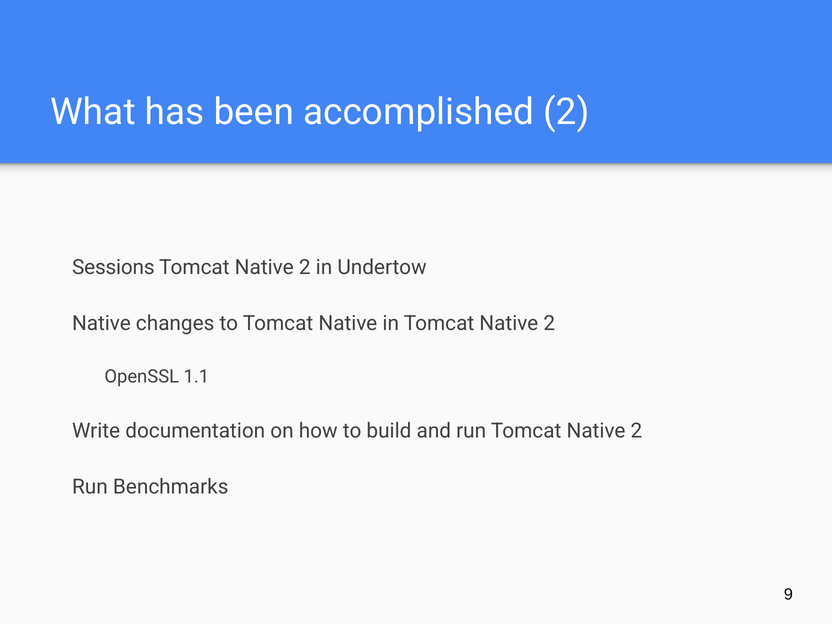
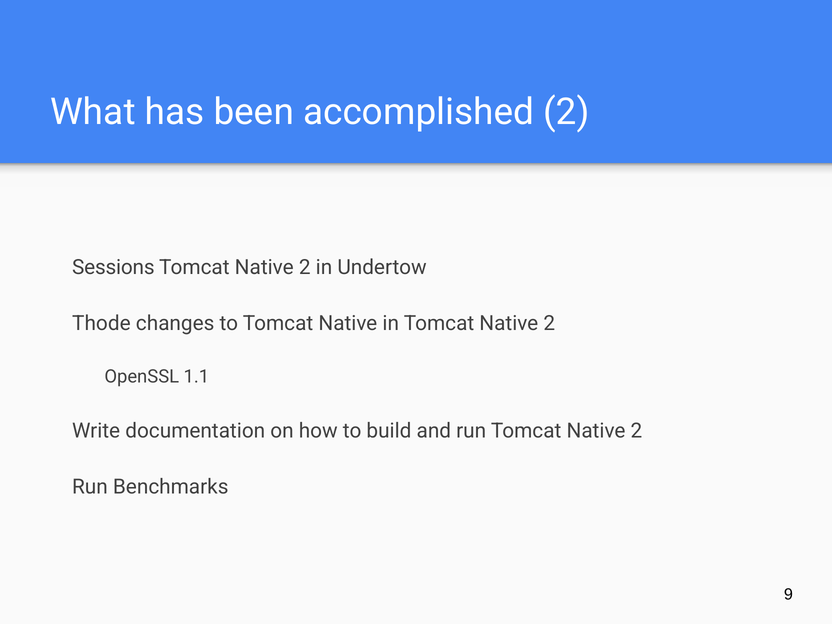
Native at (101, 323): Native -> Thode
